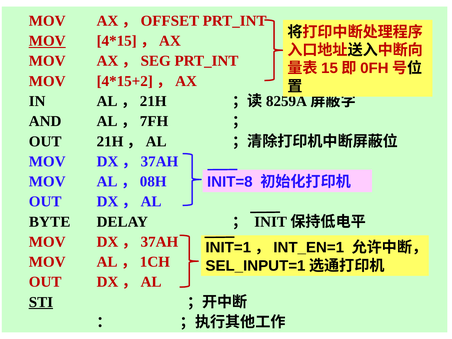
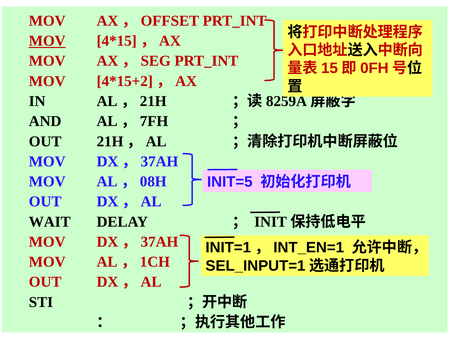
INIT=8: INIT=8 -> INIT=5
BYTE: BYTE -> WAIT
STI underline: present -> none
